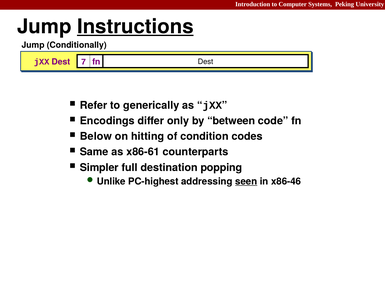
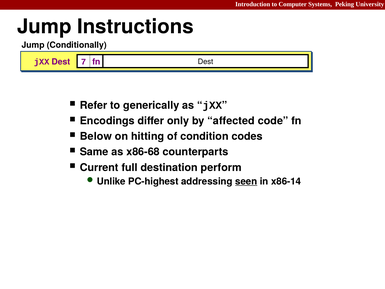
Instructions underline: present -> none
between: between -> affected
x86-61: x86-61 -> x86-68
Simpler: Simpler -> Current
popping: popping -> perform
x86-46: x86-46 -> x86-14
